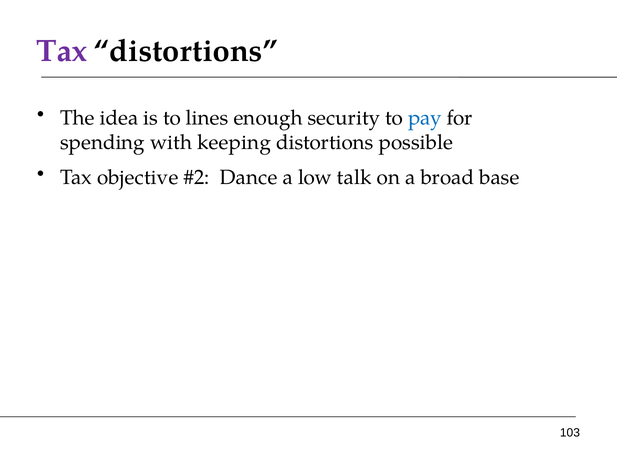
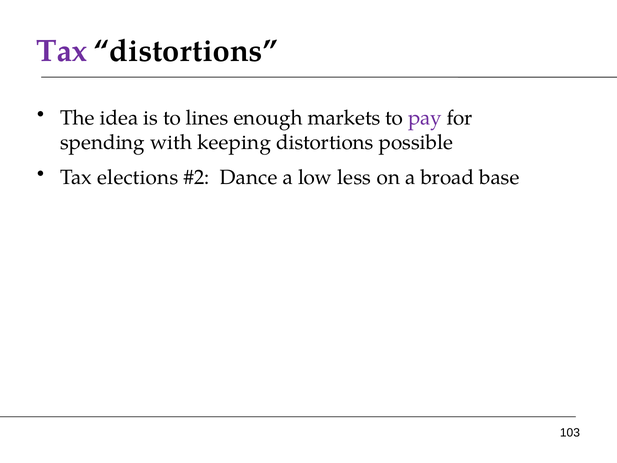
security: security -> markets
pay colour: blue -> purple
objective: objective -> elections
talk: talk -> less
